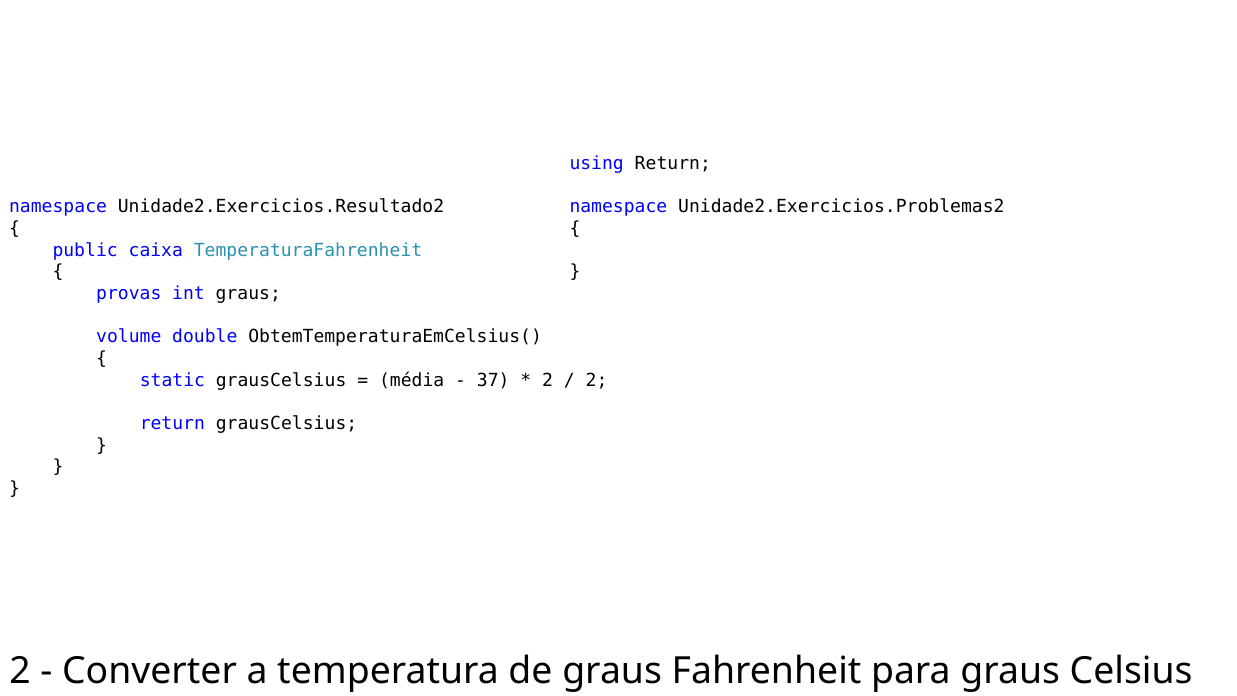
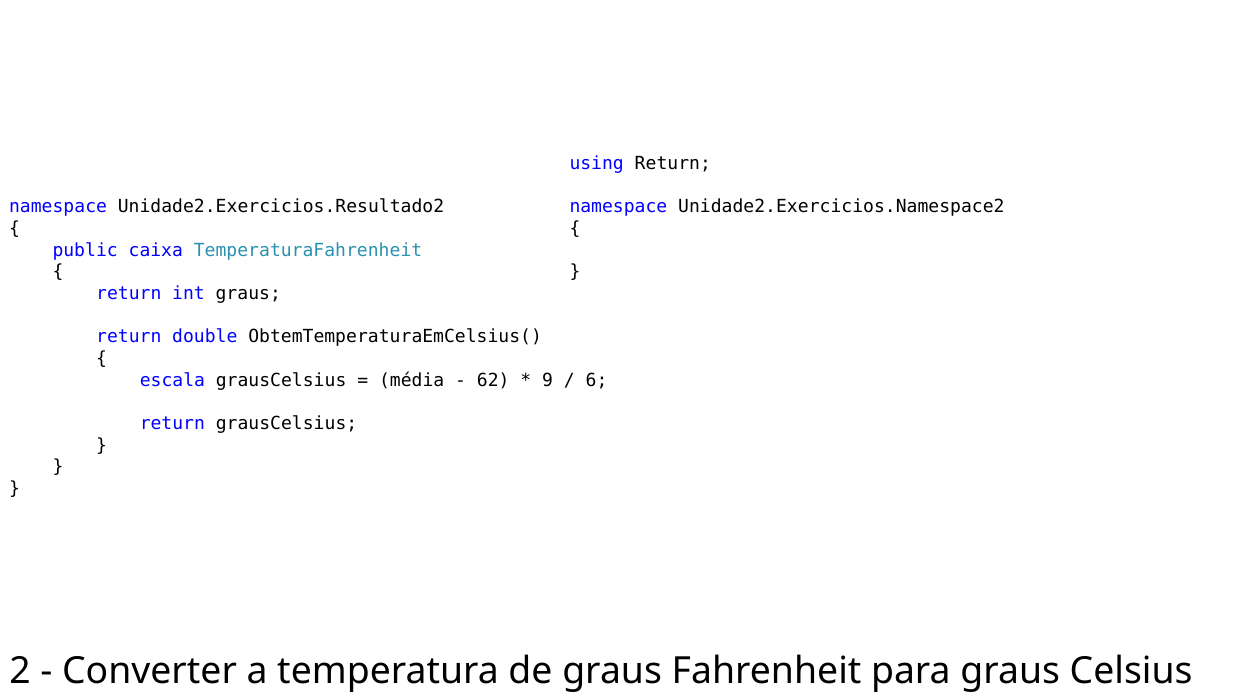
Unidade2.Exercicios.Problemas2: Unidade2.Exercicios.Problemas2 -> Unidade2.Exercicios.Namespace2
provas at (129, 293): provas -> return
volume at (129, 337): volume -> return
static: static -> escala
37: 37 -> 62
2 at (548, 380): 2 -> 9
2 at (597, 380): 2 -> 6
